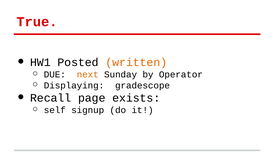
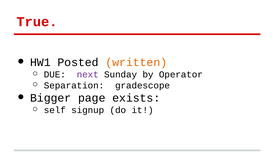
next colour: orange -> purple
Displaying: Displaying -> Separation
Recall: Recall -> Bigger
